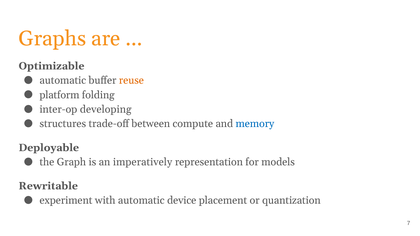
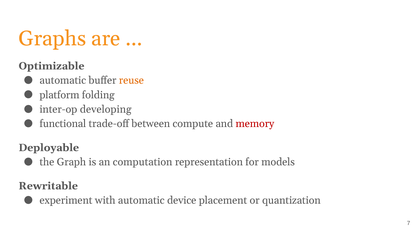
structures: structures -> functional
memory colour: blue -> red
imperatively: imperatively -> computation
